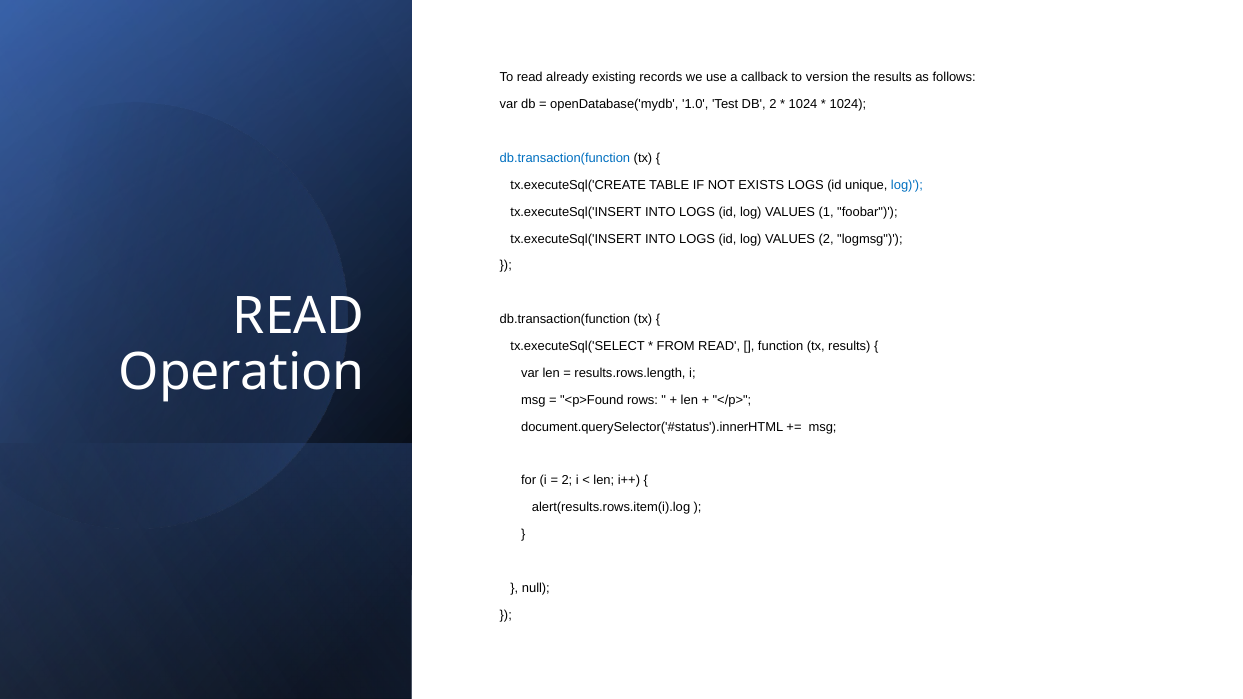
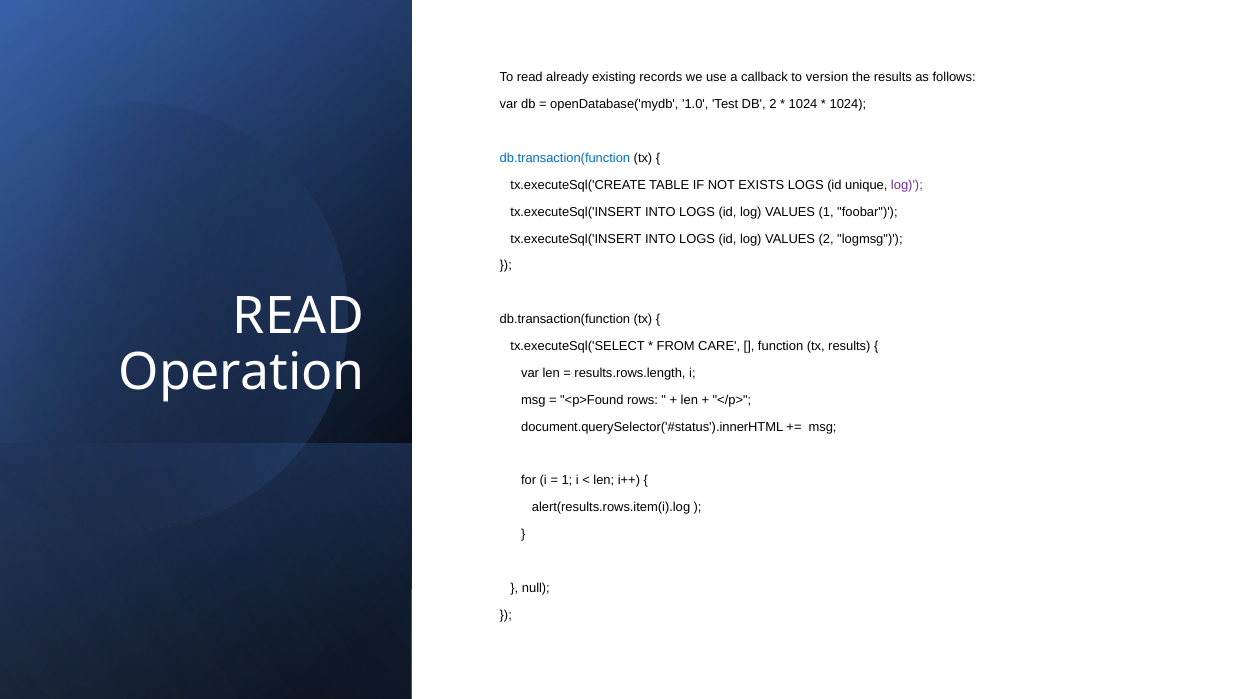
log at (907, 185) colour: blue -> purple
FROM READ: READ -> CARE
2 at (567, 481): 2 -> 1
